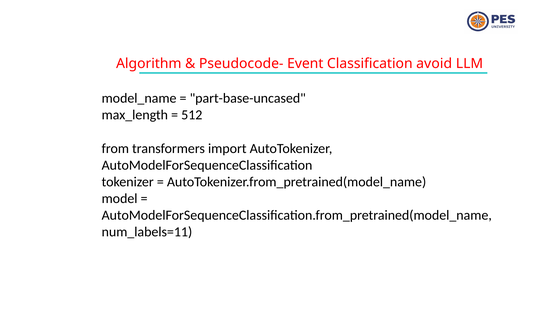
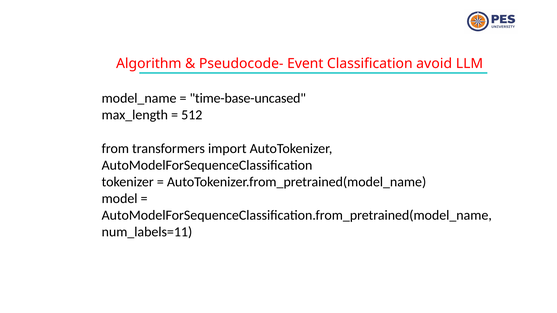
part-base-uncased: part-base-uncased -> time-base-uncased
